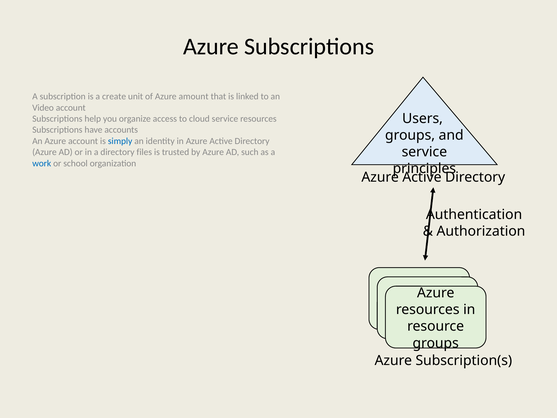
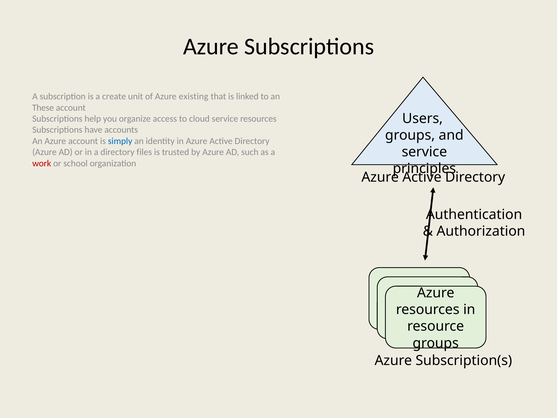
amount: amount -> existing
Video: Video -> These
work colour: blue -> red
